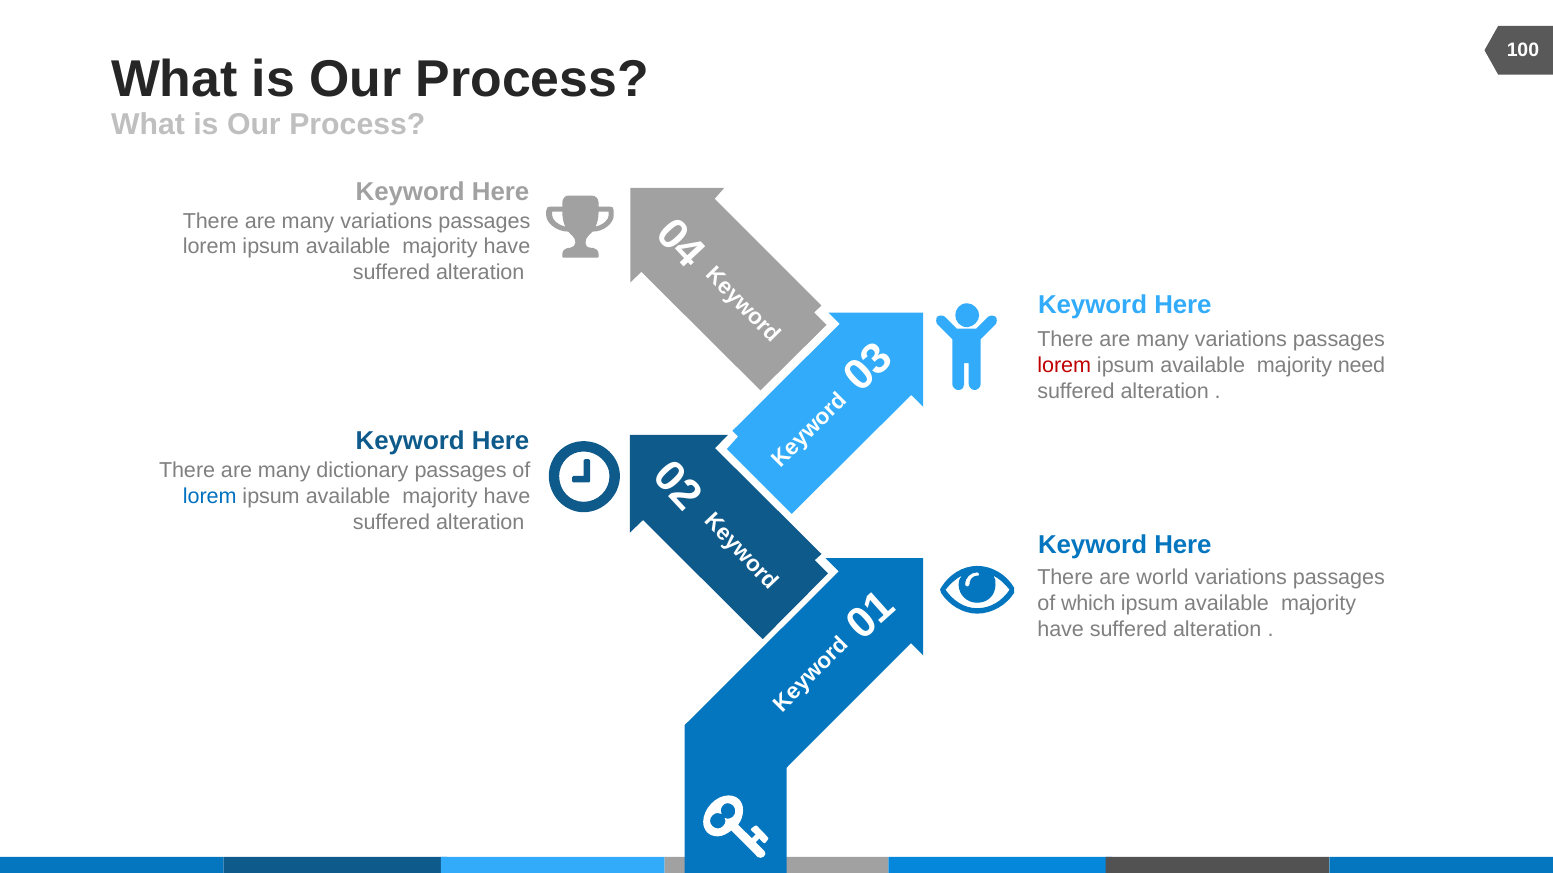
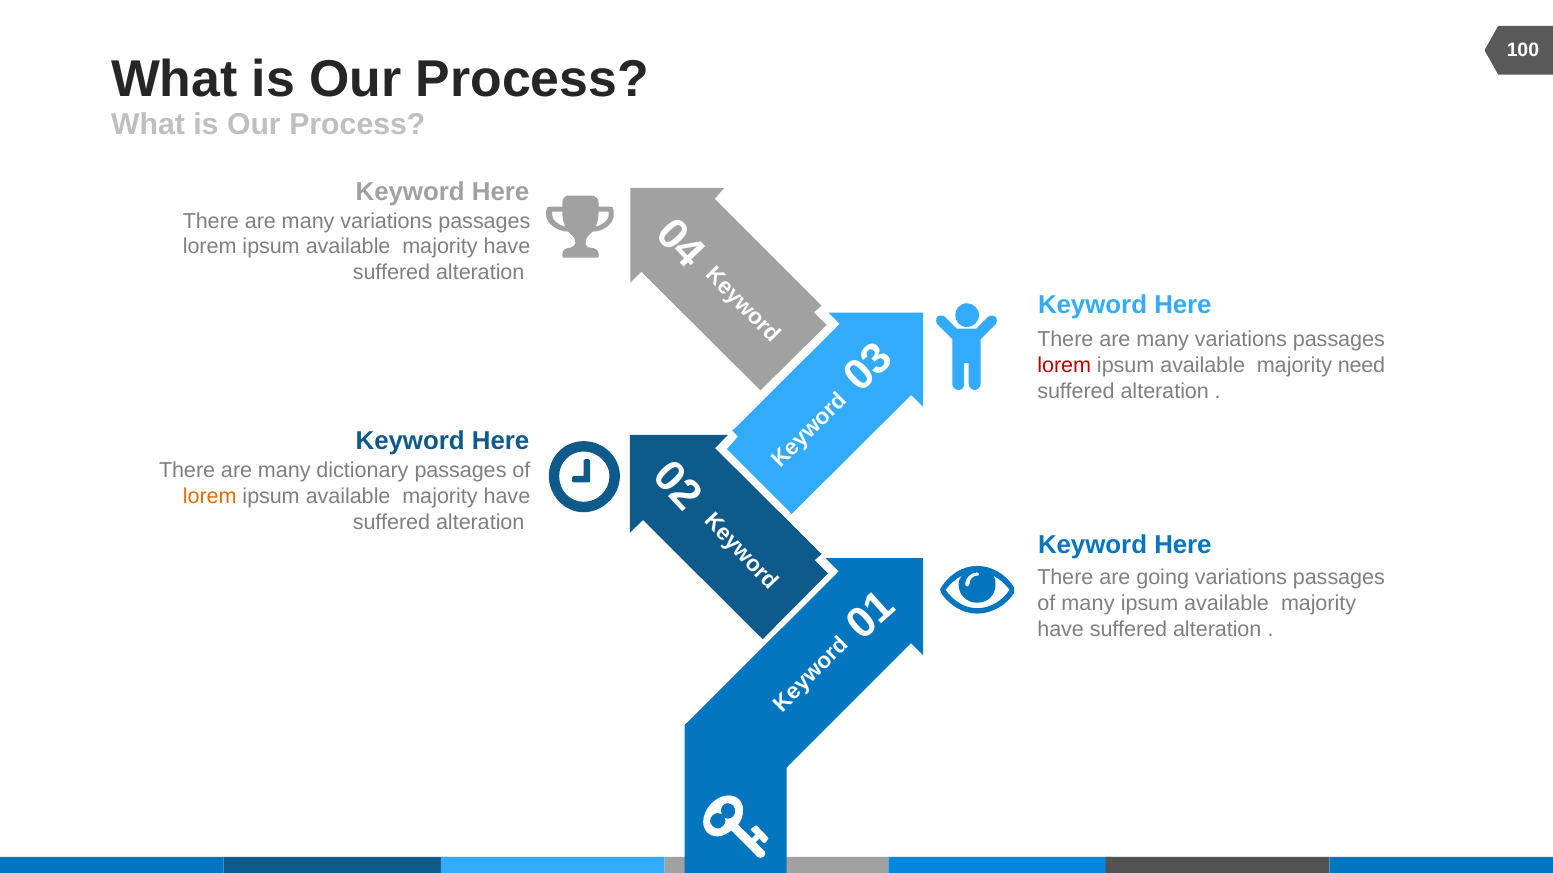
lorem at (210, 497) colour: blue -> orange
world: world -> going
of which: which -> many
